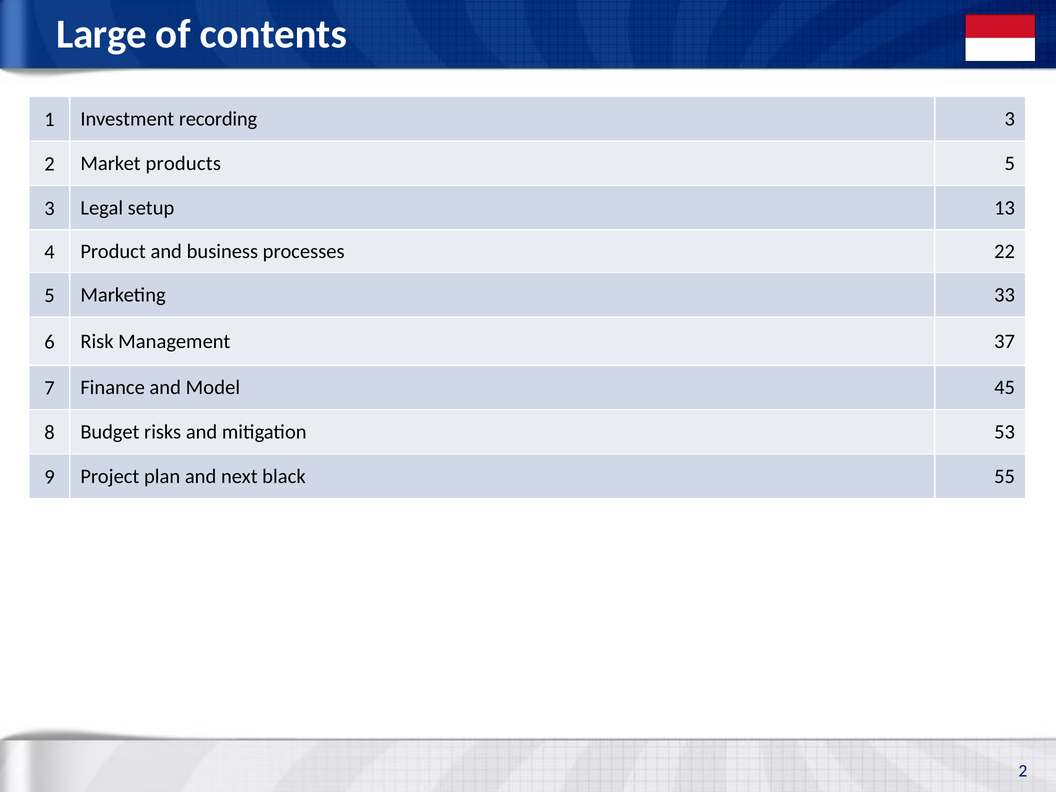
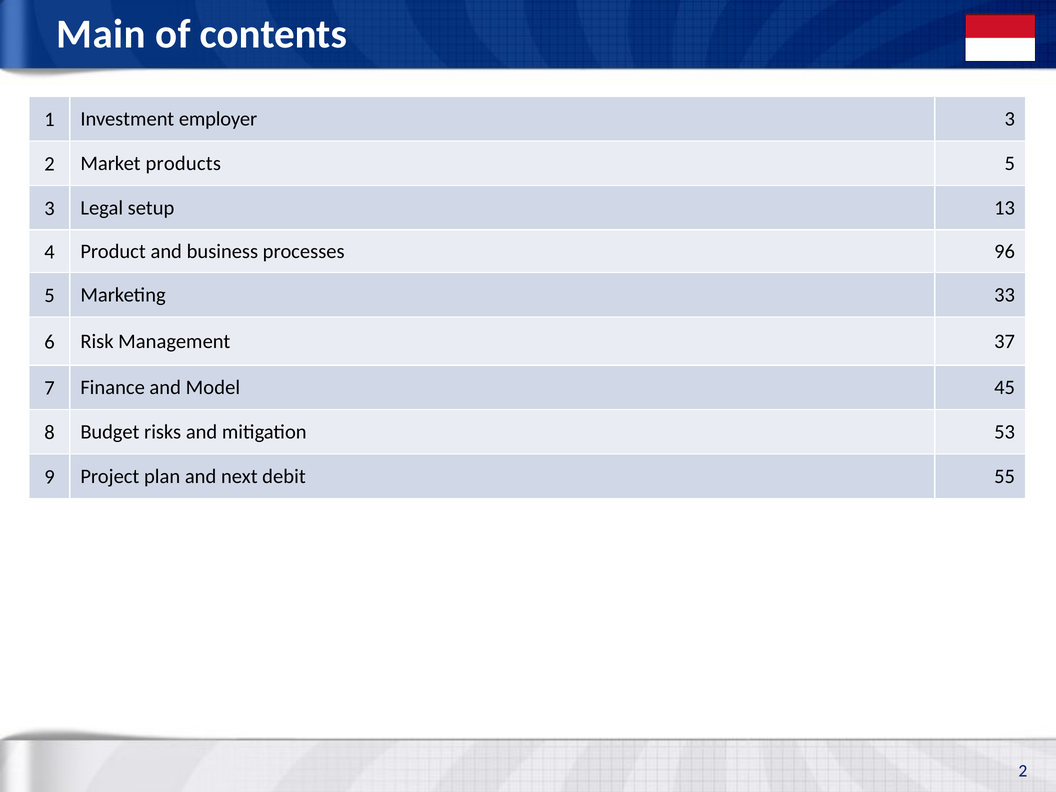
Large: Large -> Main
recording: recording -> employer
22: 22 -> 96
black: black -> debit
